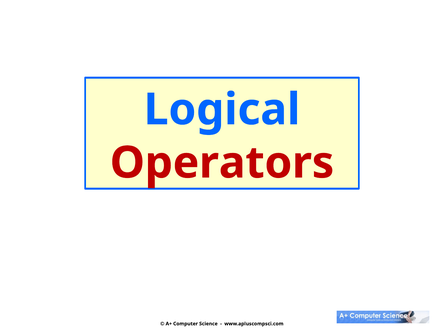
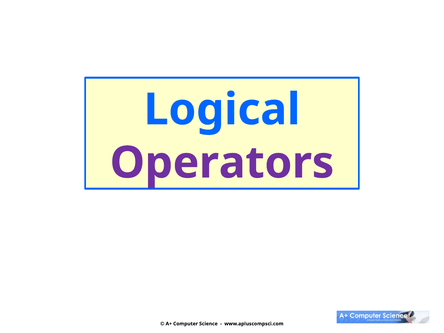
Operators colour: red -> purple
